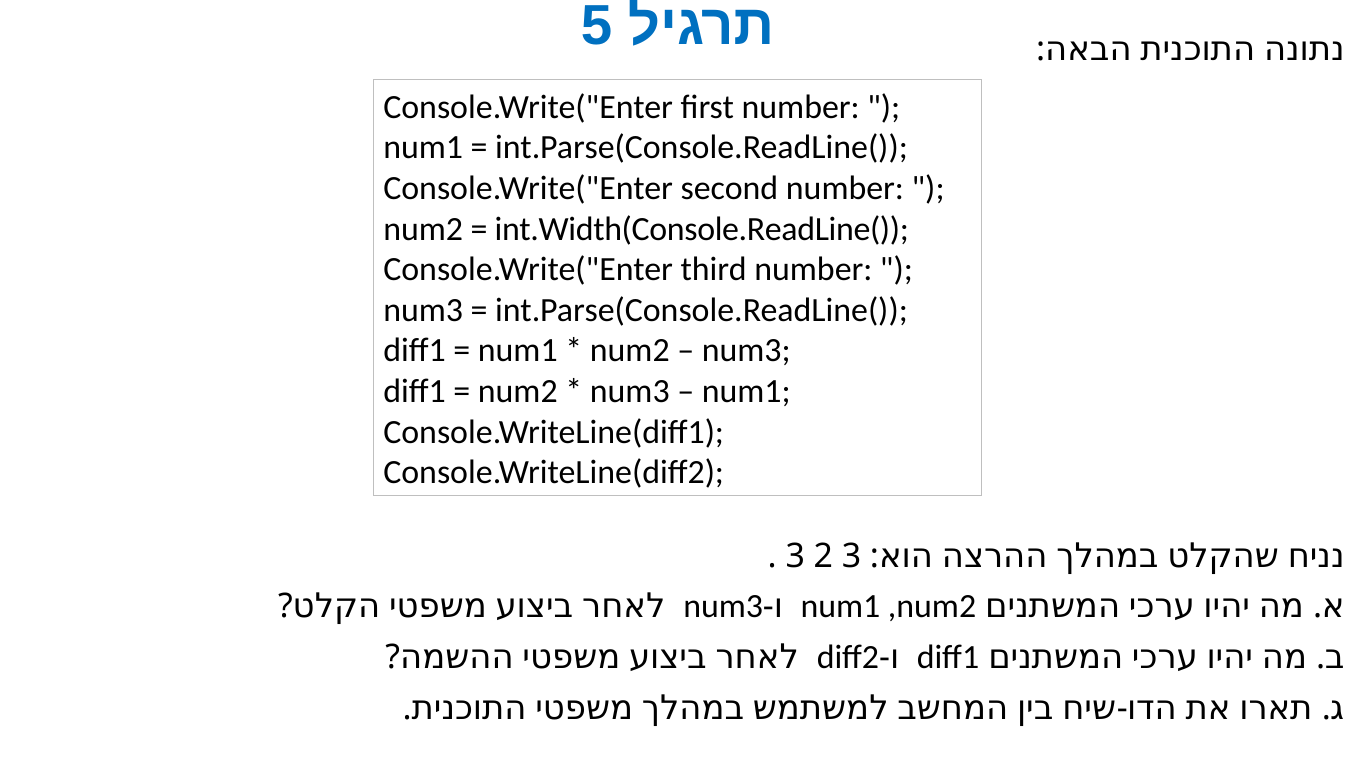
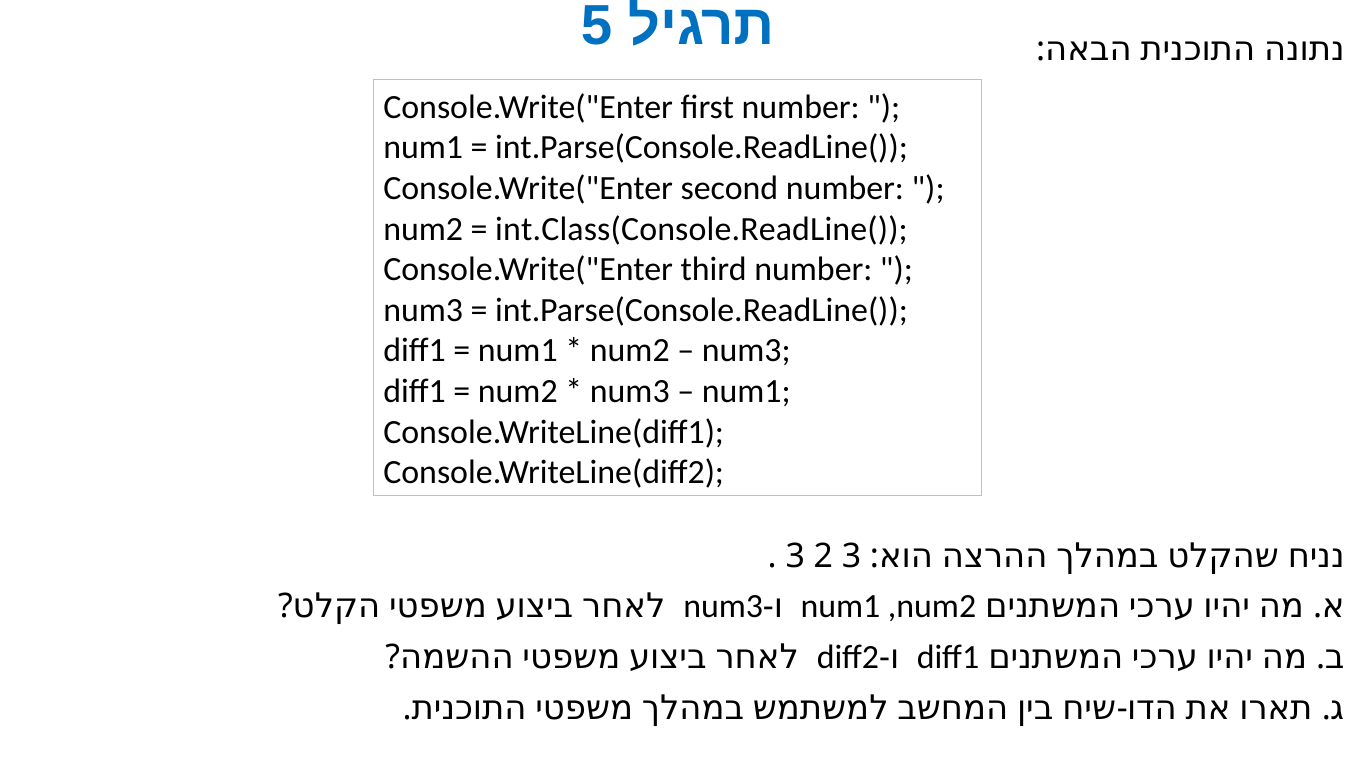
int.Width(Console.ReadLine(: int.Width(Console.ReadLine( -> int.Class(Console.ReadLine(
